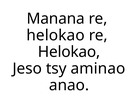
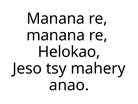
helokao at (56, 35): helokao -> manana
aminao: aminao -> mahery
